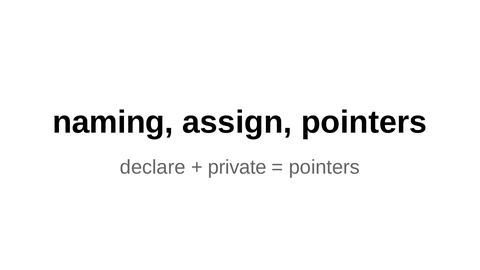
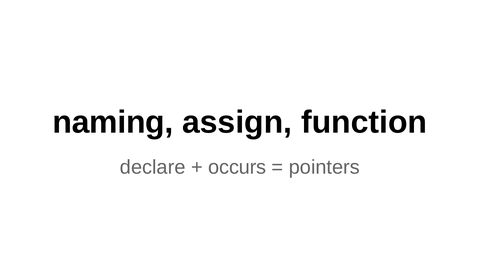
assign pointers: pointers -> function
private: private -> occurs
